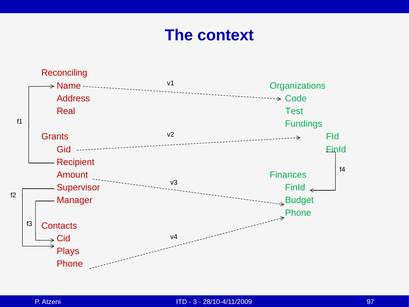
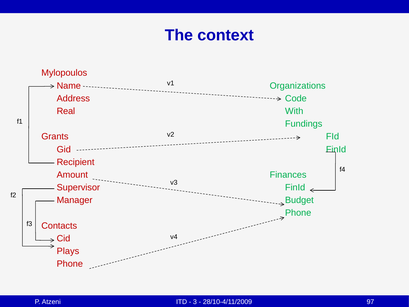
Reconciling: Reconciling -> Mylopoulos
Test: Test -> With
